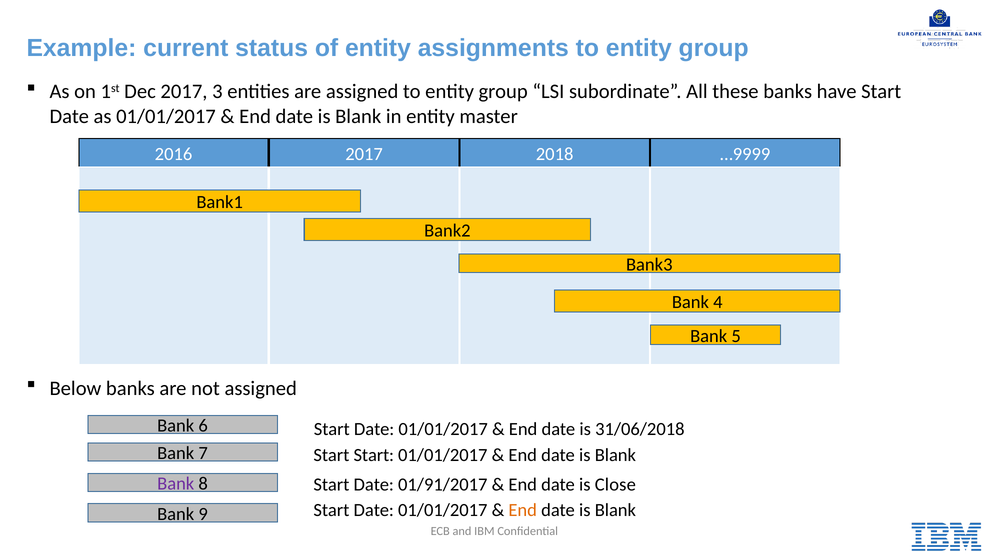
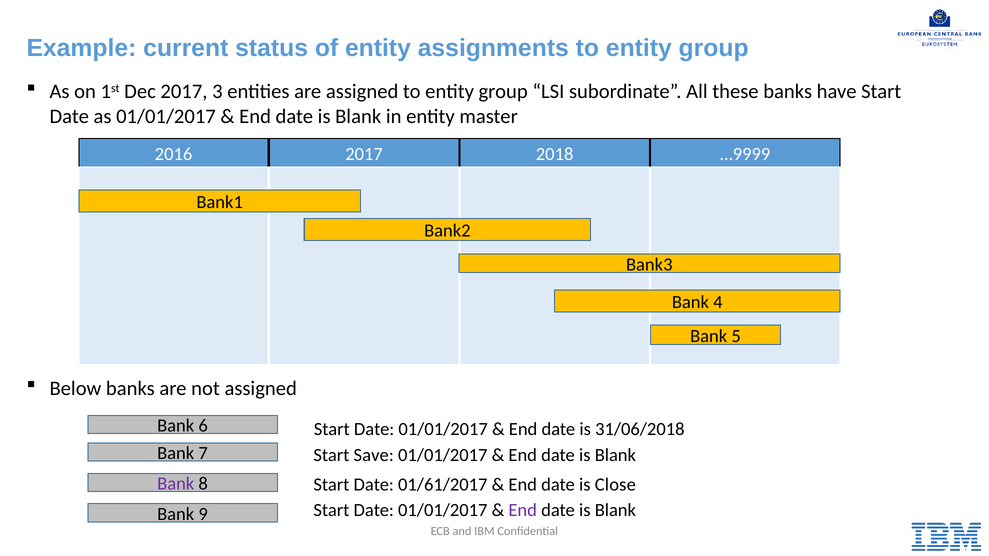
Start Start: Start -> Save
01/91/2017: 01/91/2017 -> 01/61/2017
End at (523, 511) colour: orange -> purple
